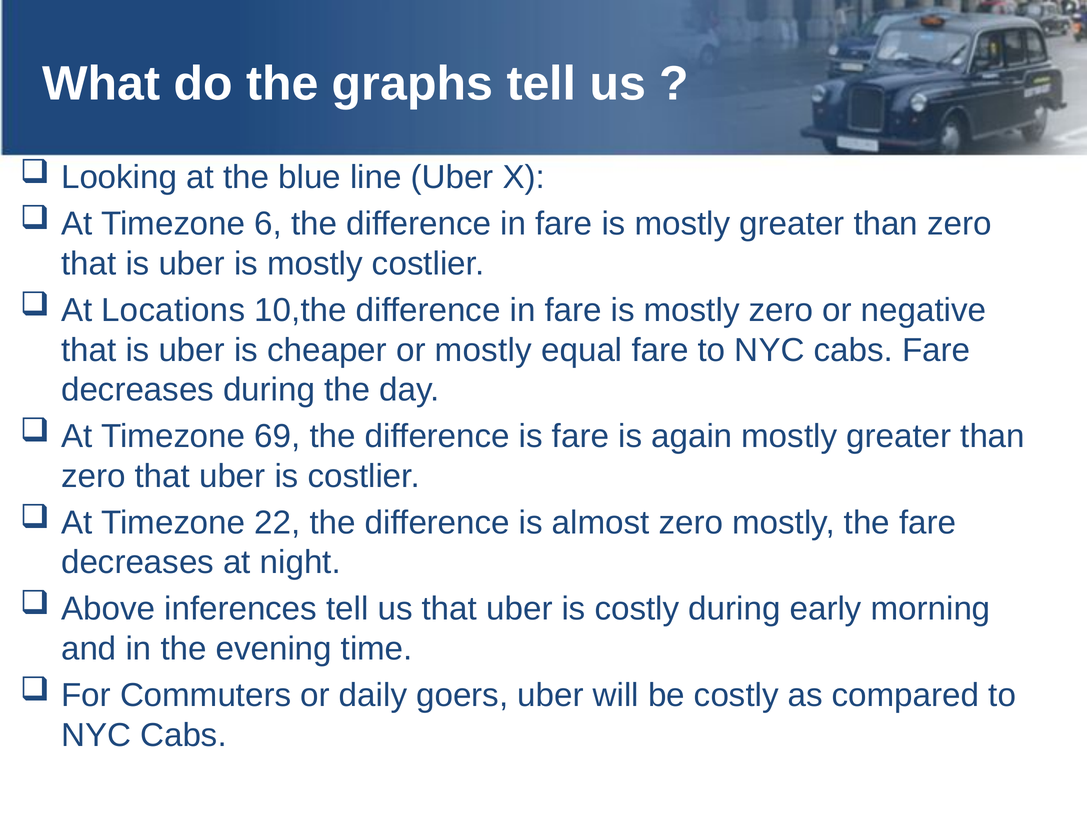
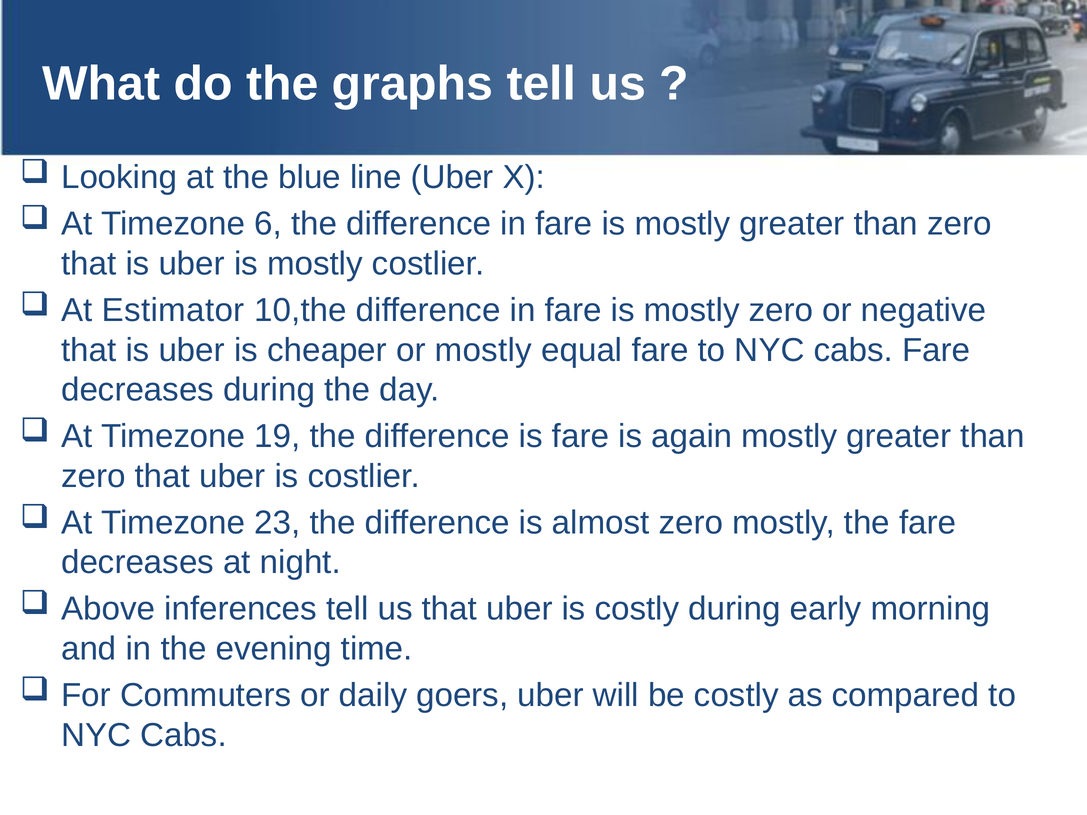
Locations: Locations -> Estimator
69: 69 -> 19
22: 22 -> 23
